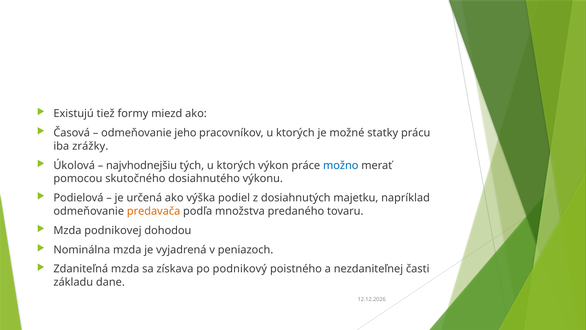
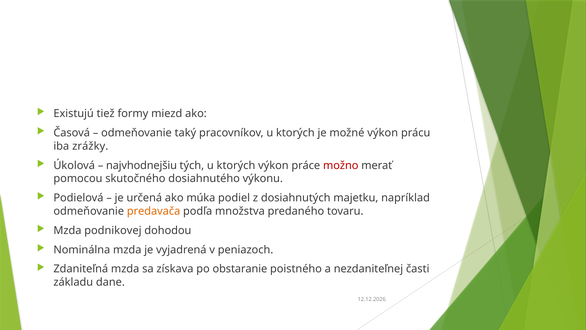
jeho: jeho -> taký
možné statky: statky -> výkon
možno colour: blue -> red
výška: výška -> múka
podnikový: podnikový -> obstaranie
